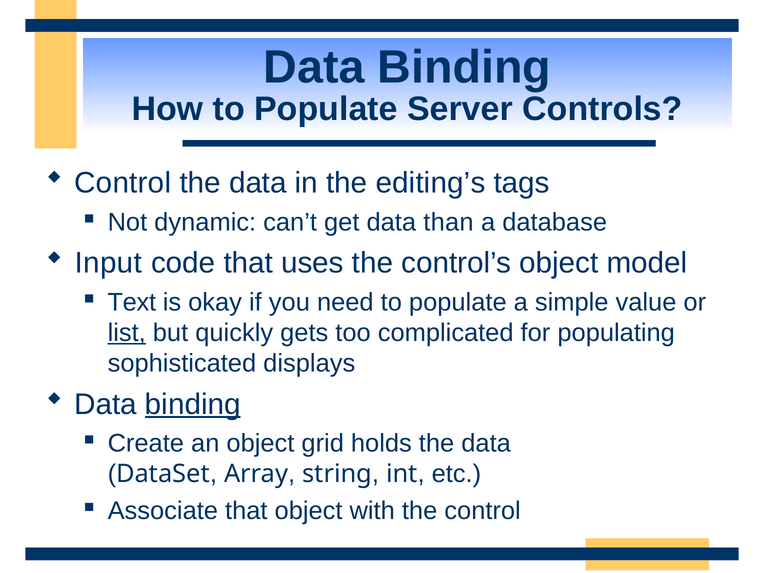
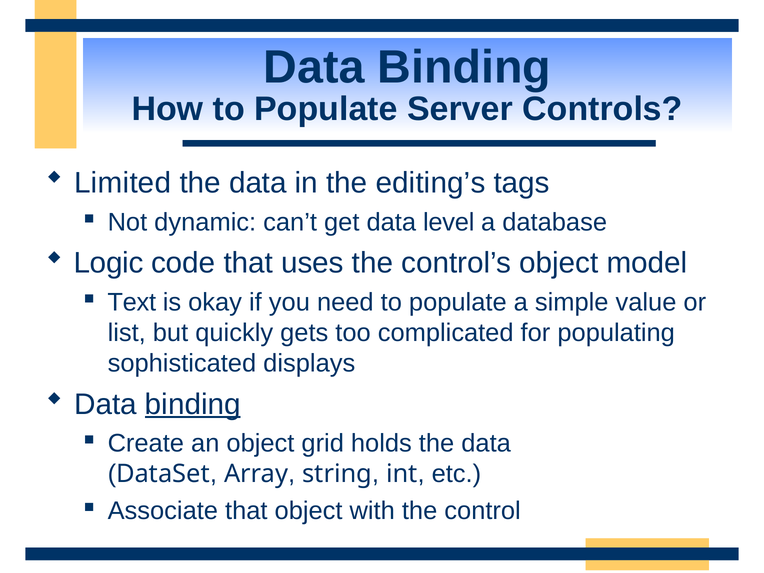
Control at (123, 183): Control -> Limited
than: than -> level
Input: Input -> Logic
list underline: present -> none
